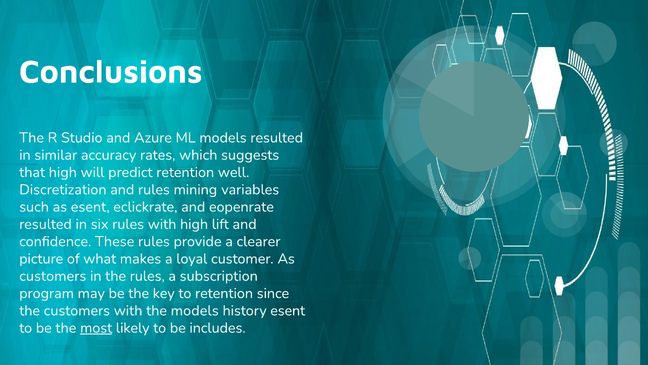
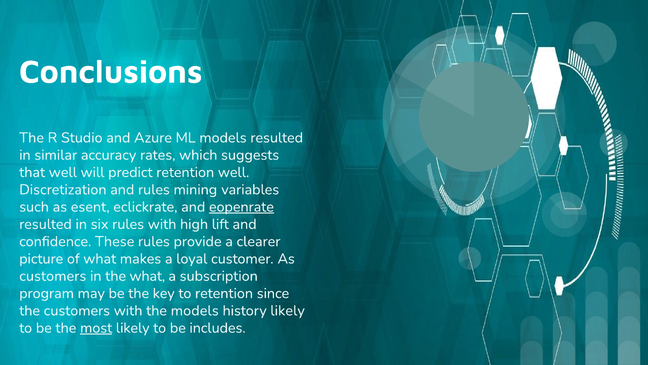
that high: high -> well
eopenrate underline: none -> present
the rules: rules -> what
history esent: esent -> likely
